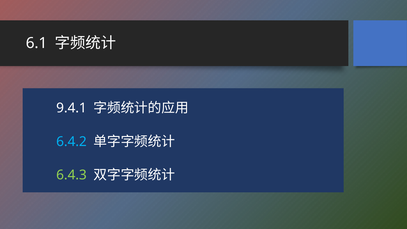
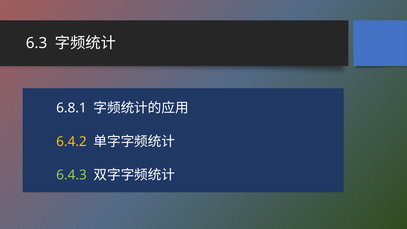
6.1: 6.1 -> 6.3
9.4.1: 9.4.1 -> 6.8.1
6.4.2 colour: light blue -> yellow
